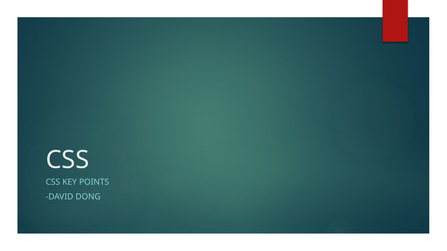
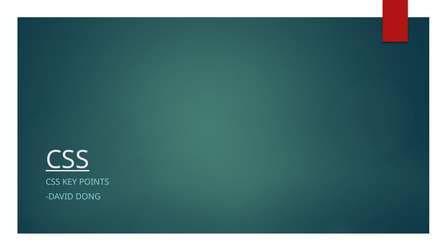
CSS at (67, 160) underline: none -> present
